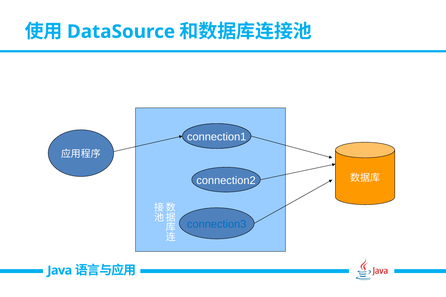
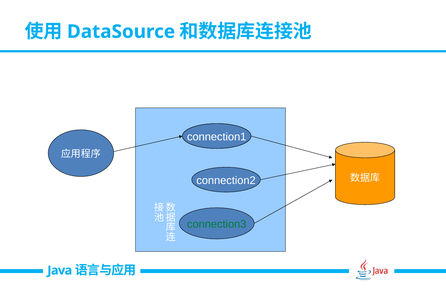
connection3 colour: blue -> green
